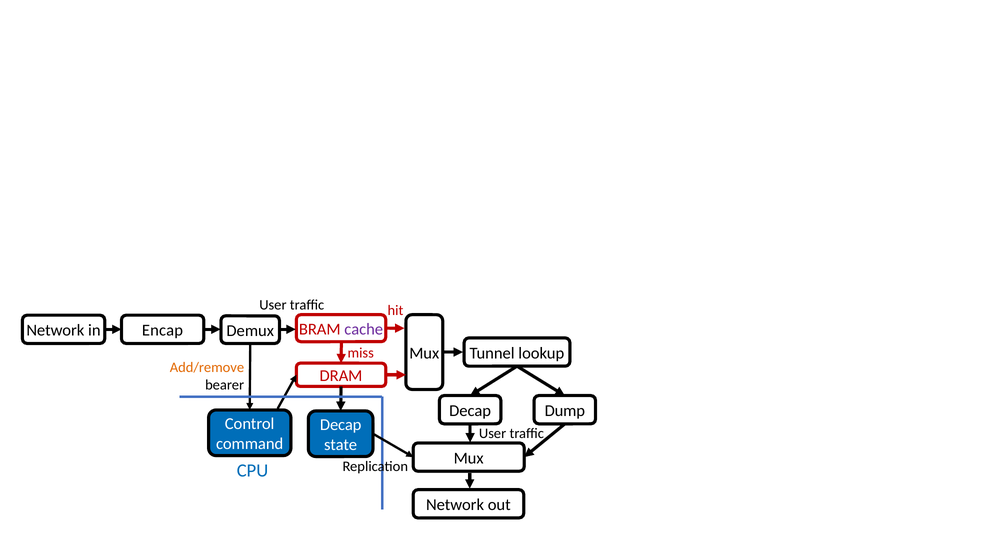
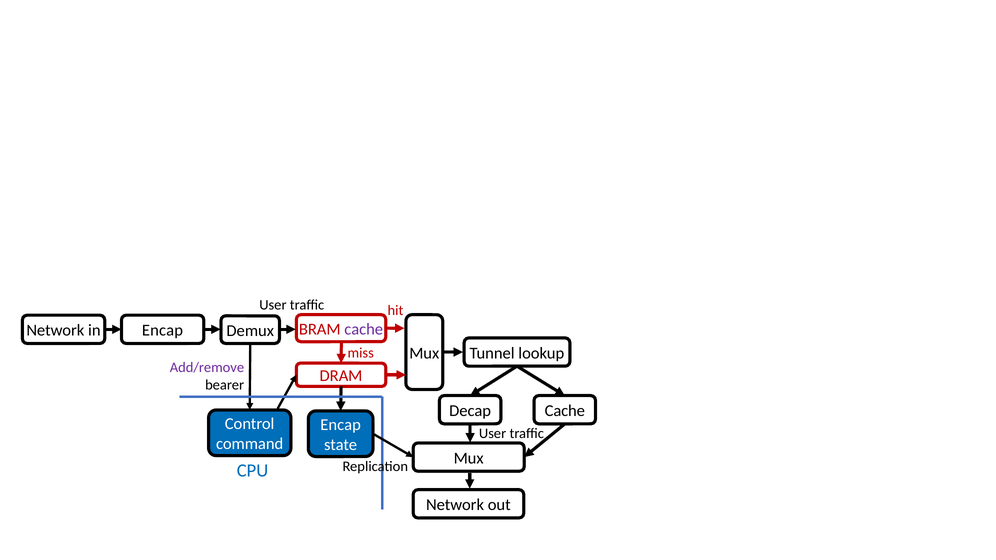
Add/remove colour: orange -> purple
Dump at (565, 411): Dump -> Cache
Decap at (341, 425): Decap -> Encap
